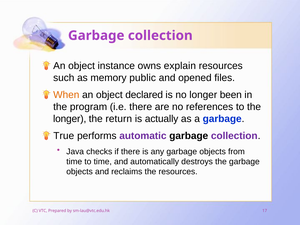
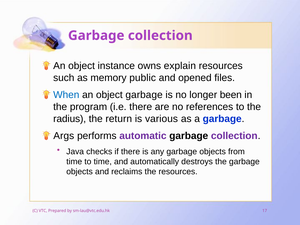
When colour: orange -> blue
object declared: declared -> garbage
longer at (70, 119): longer -> radius
actually: actually -> various
True: True -> Args
